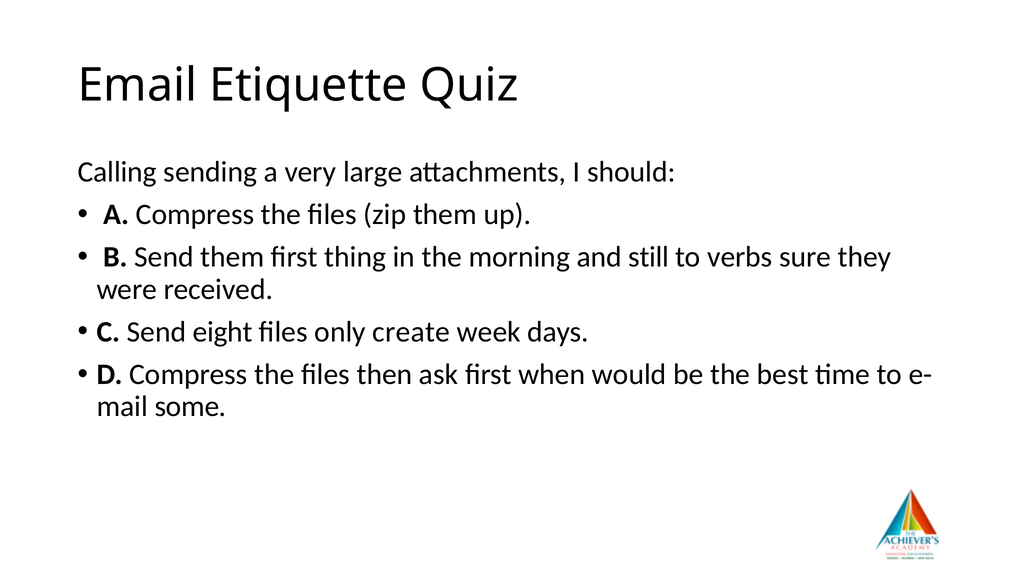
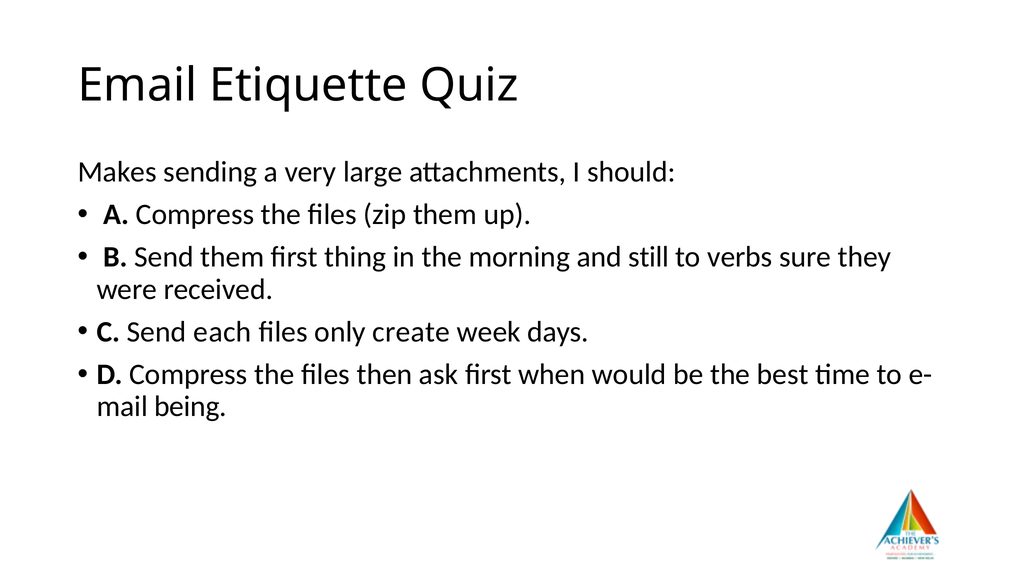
Calling: Calling -> Makes
eight: eight -> each
some: some -> being
